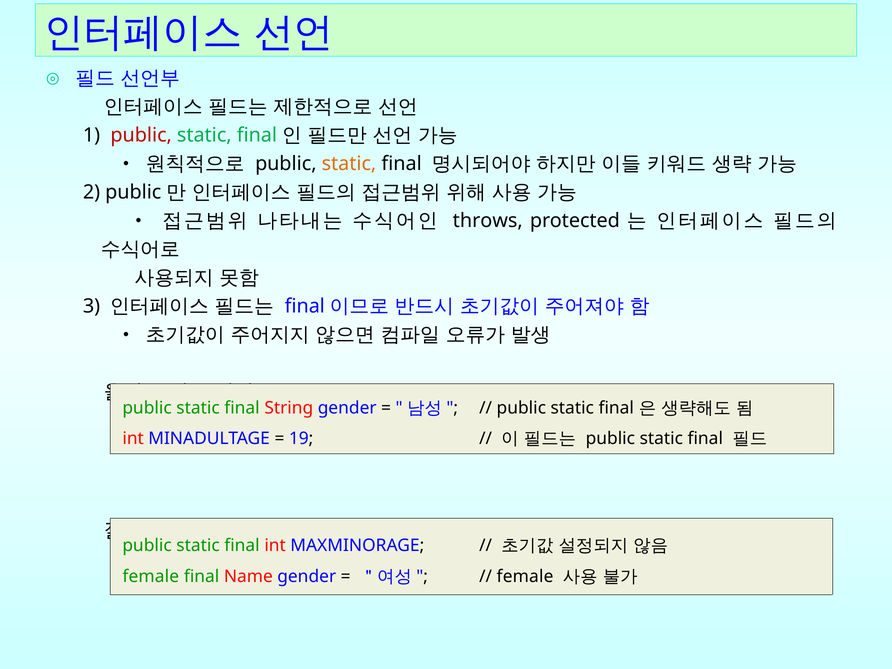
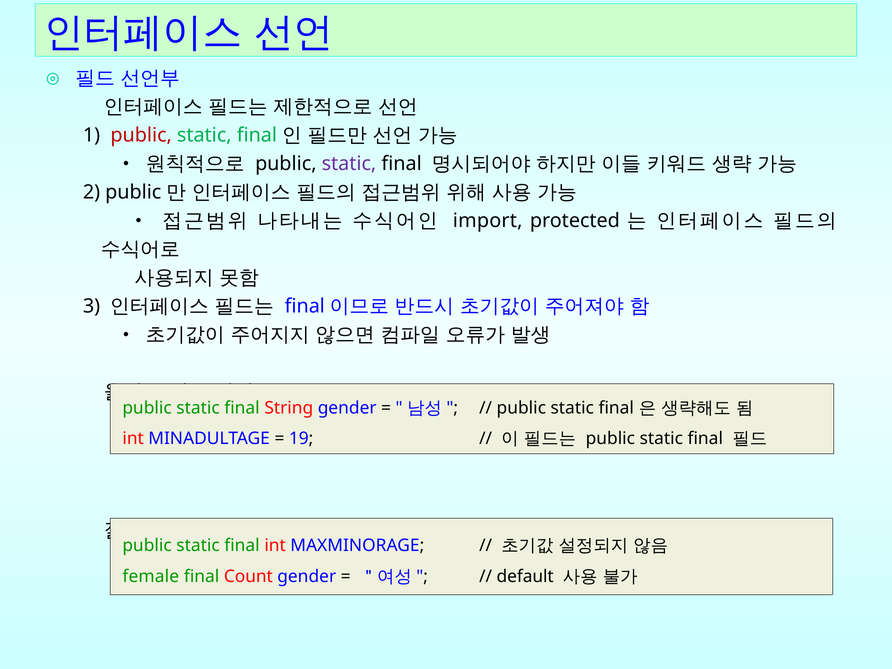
static at (349, 164) colour: orange -> purple
throws: throws -> import
Name: Name -> Count
female at (525, 576): female -> default
